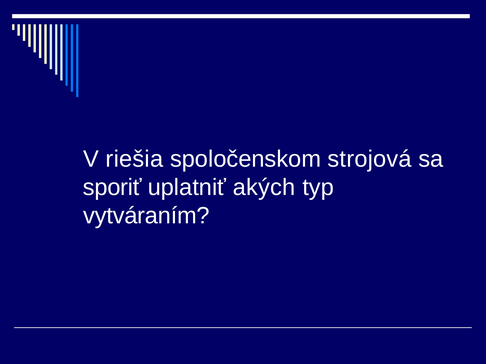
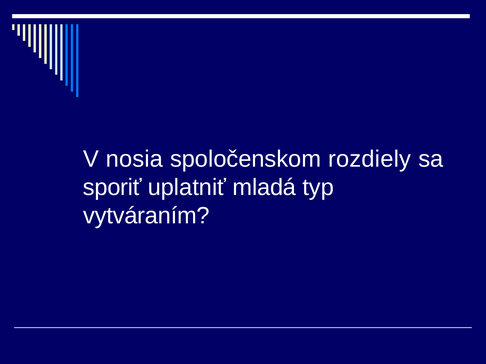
riešia: riešia -> nosia
strojová: strojová -> rozdiely
akých: akých -> mladá
